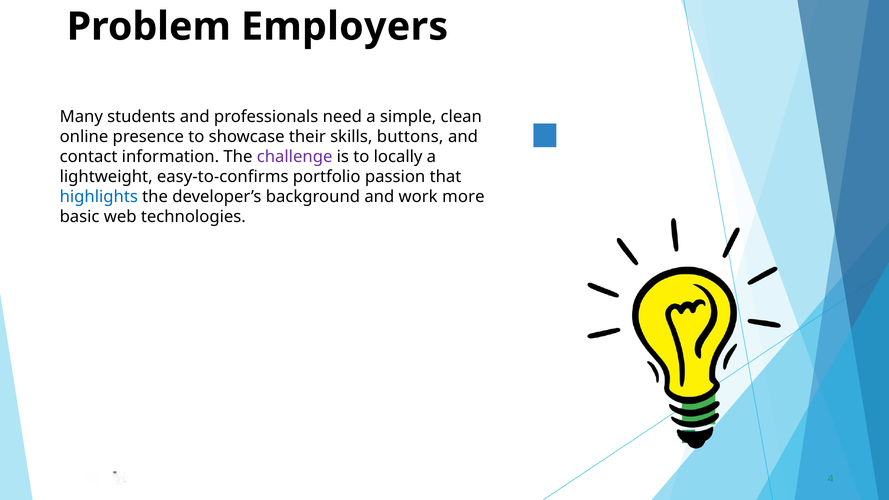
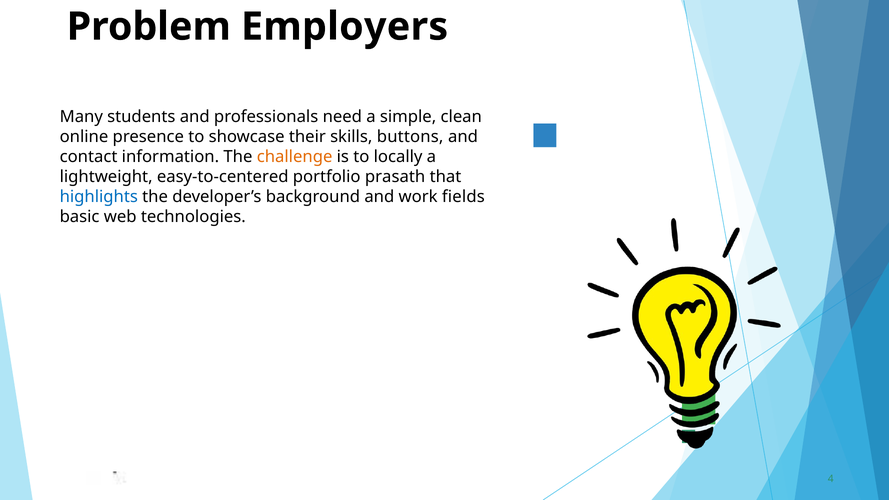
challenge colour: purple -> orange
easy-to-confirms: easy-to-confirms -> easy-to-centered
passion: passion -> prasath
more: more -> fields
